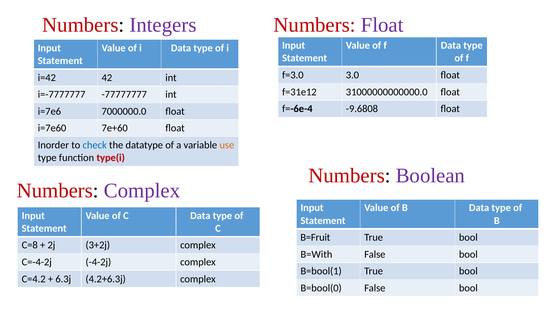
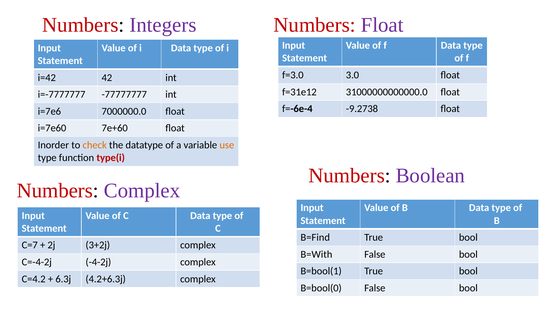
-9.6808: -9.6808 -> -9.2738
check colour: blue -> orange
B=Fruit: B=Fruit -> B=Find
C=8: C=8 -> C=7
